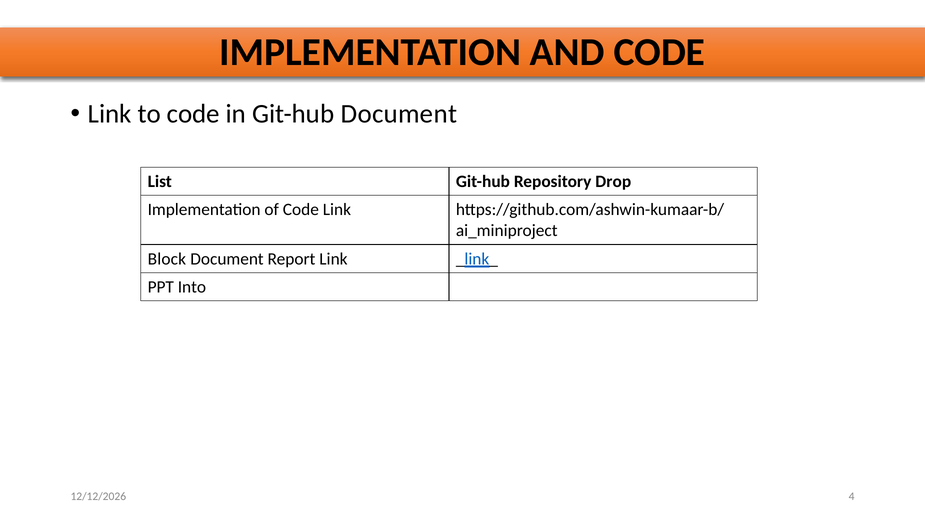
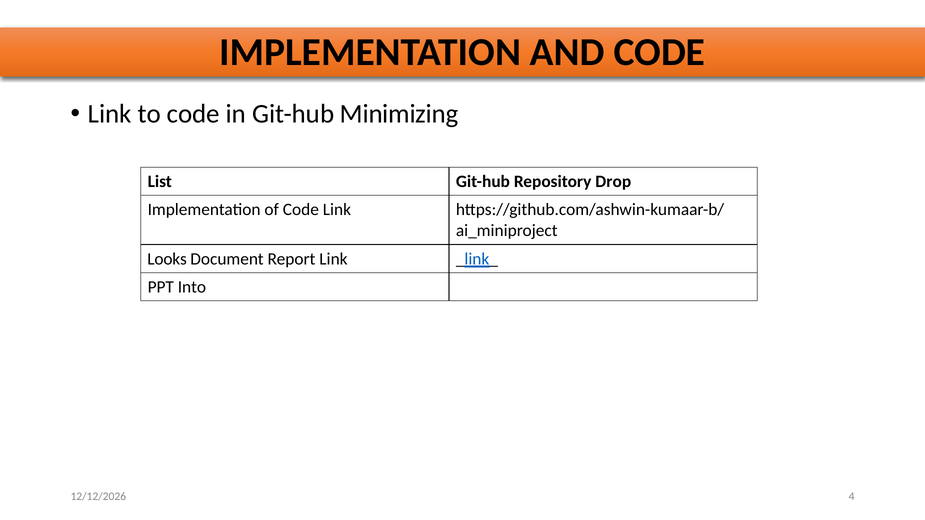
Git-hub Document: Document -> Minimizing
Block: Block -> Looks
